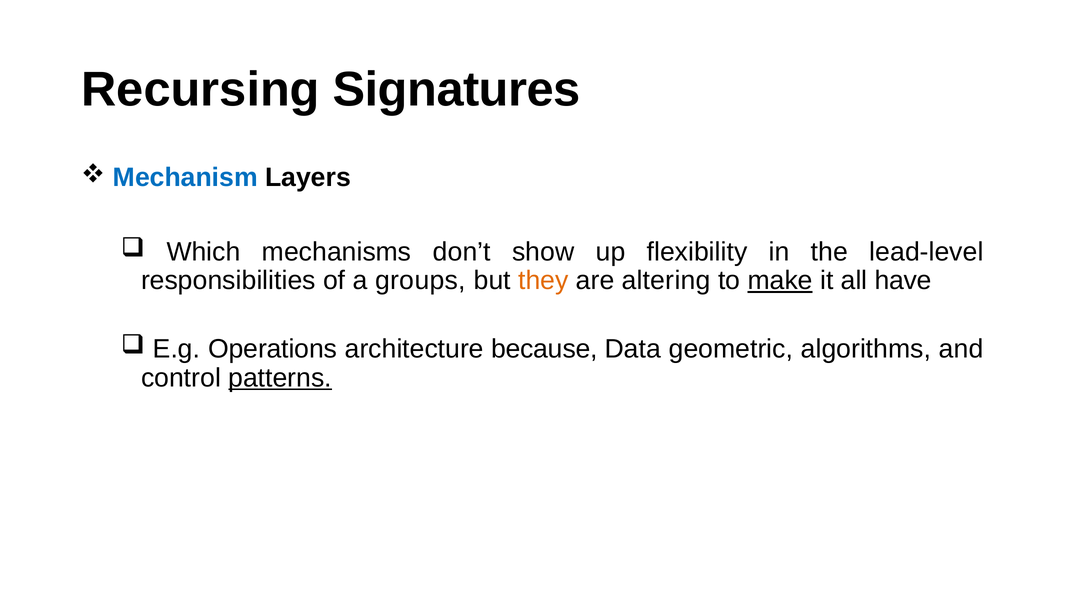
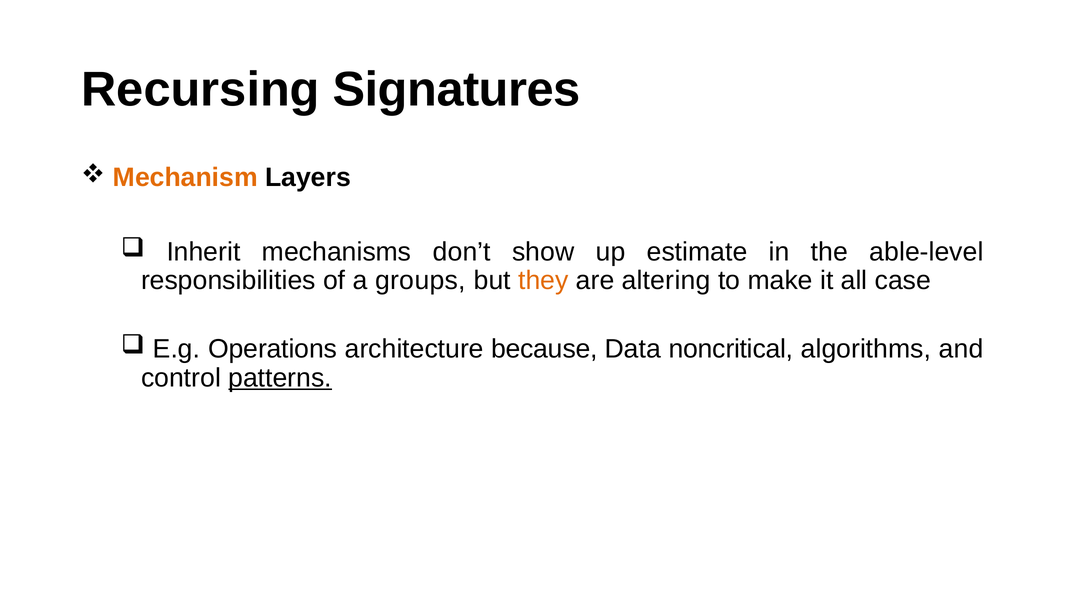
Mechanism colour: blue -> orange
Which: Which -> Inherit
flexibility: flexibility -> estimate
lead-level: lead-level -> able-level
make underline: present -> none
have: have -> case
geometric: geometric -> noncritical
